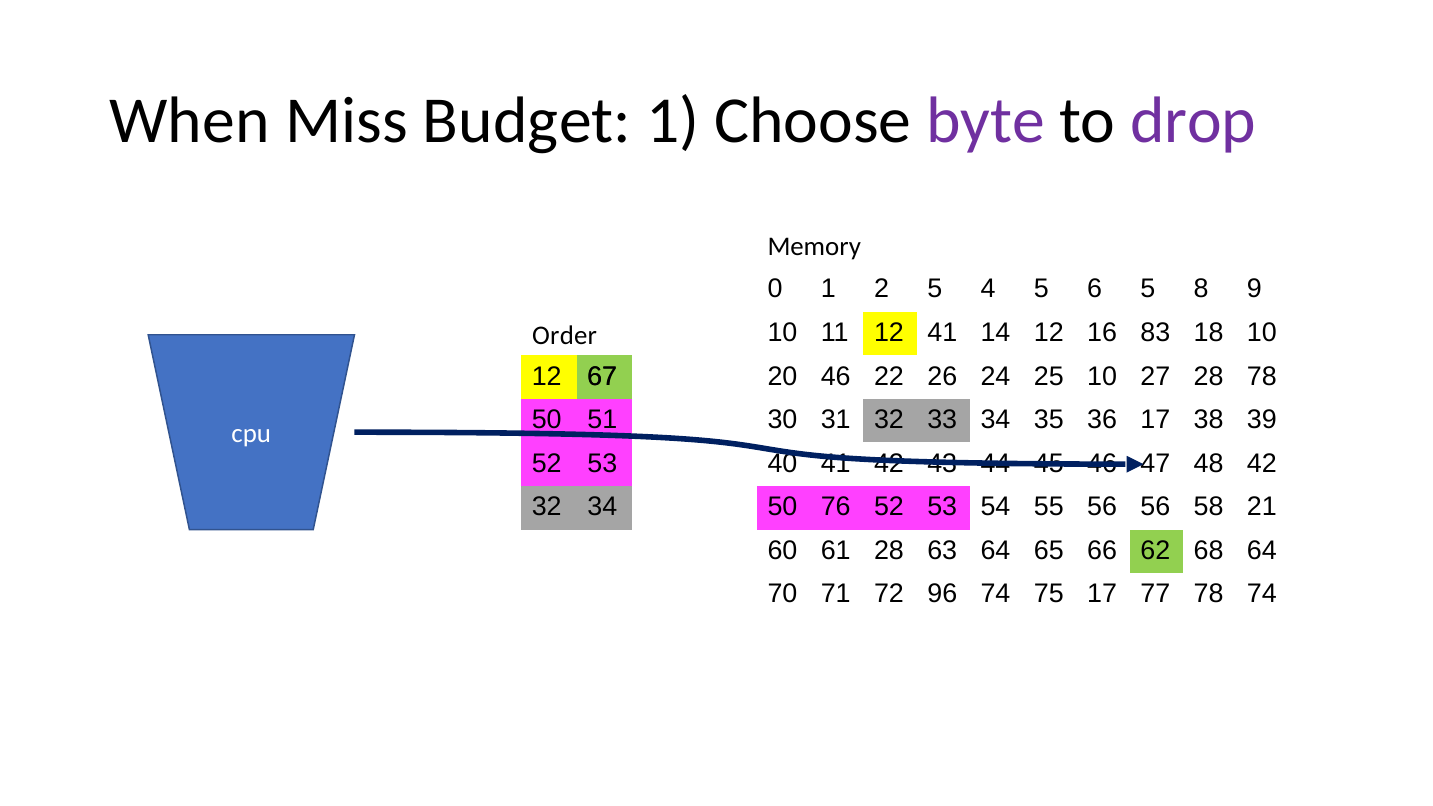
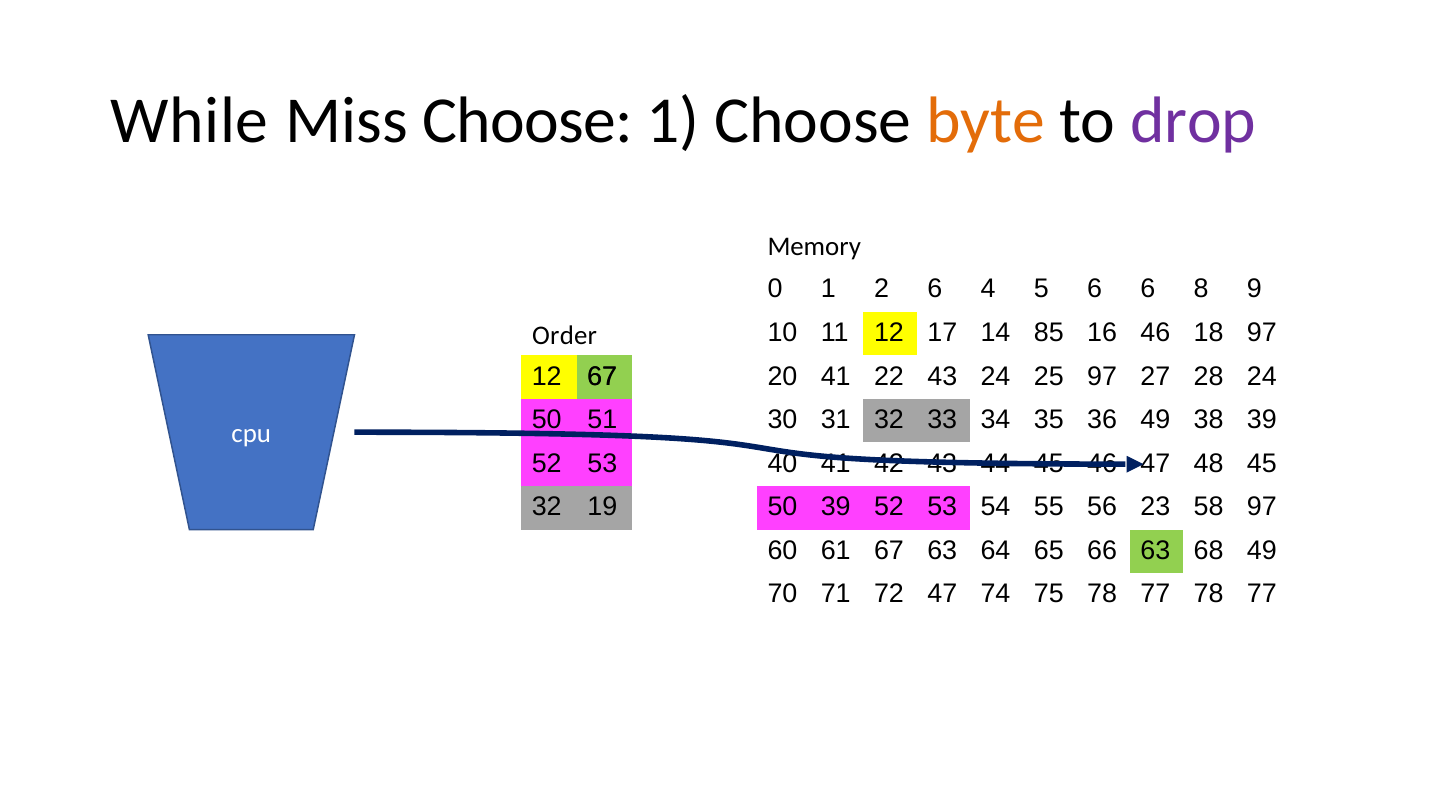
When: When -> While
Miss Budget: Budget -> Choose
byte colour: purple -> orange
2 5: 5 -> 6
6 5: 5 -> 6
12 41: 41 -> 17
14 12: 12 -> 85
16 83: 83 -> 46
18 10: 10 -> 97
20 46: 46 -> 41
22 26: 26 -> 43
25 10: 10 -> 97
28 78: 78 -> 24
17 at (1155, 420): 17 -> 49
48 42: 42 -> 45
32 34: 34 -> 19
50 76: 76 -> 39
56 56: 56 -> 23
58 21: 21 -> 97
61 28: 28 -> 67
66 62: 62 -> 63
68 64: 64 -> 49
72 96: 96 -> 47
75 17: 17 -> 78
77 78 74: 74 -> 77
